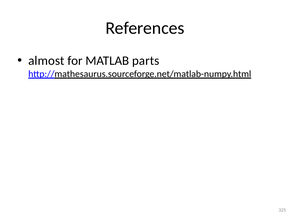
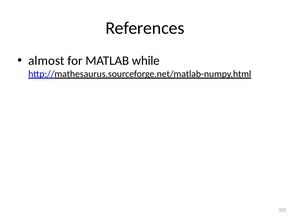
parts: parts -> while
